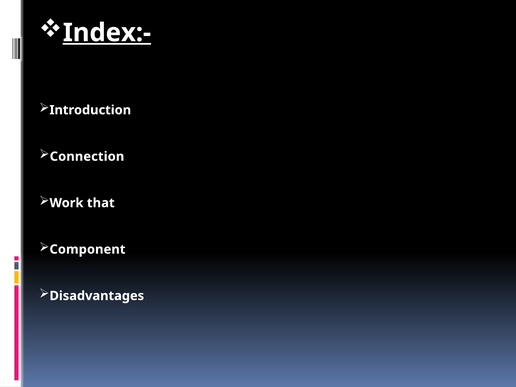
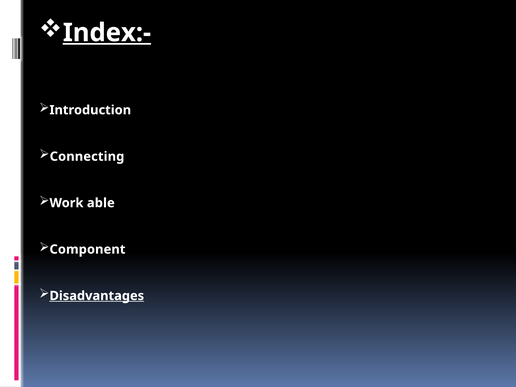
Connection: Connection -> Connecting
that: that -> able
Disadvantages underline: none -> present
